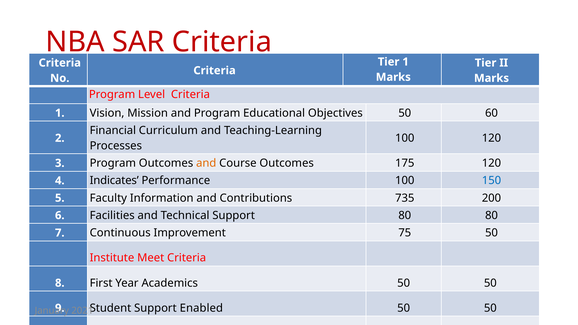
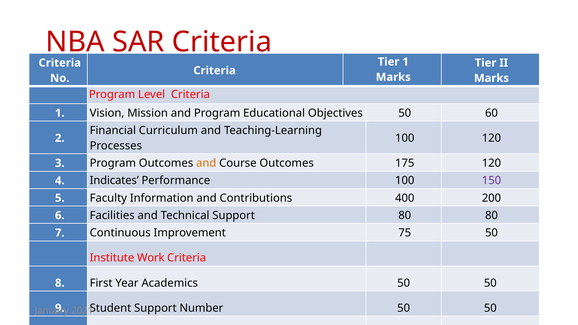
150 colour: blue -> purple
735: 735 -> 400
Meet: Meet -> Work
Enabled: Enabled -> Number
